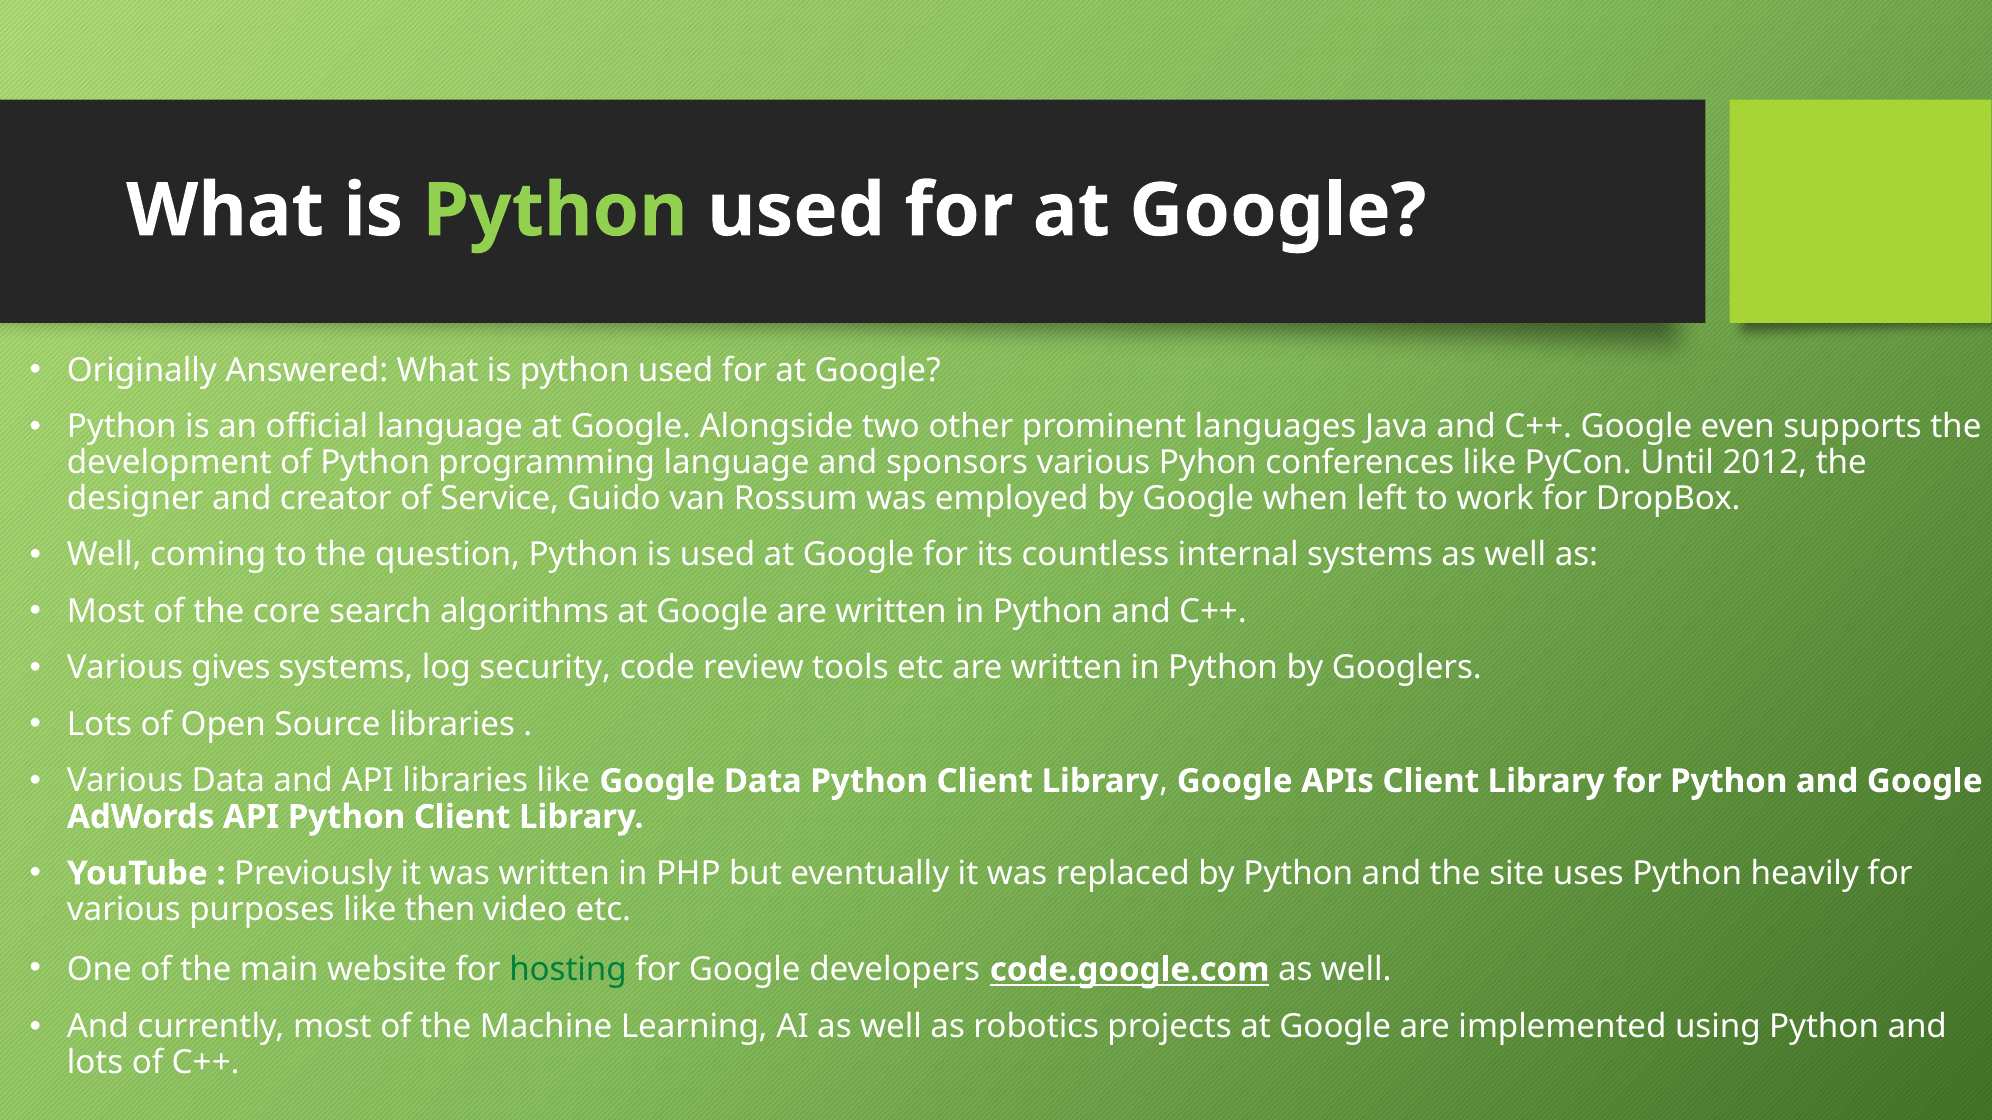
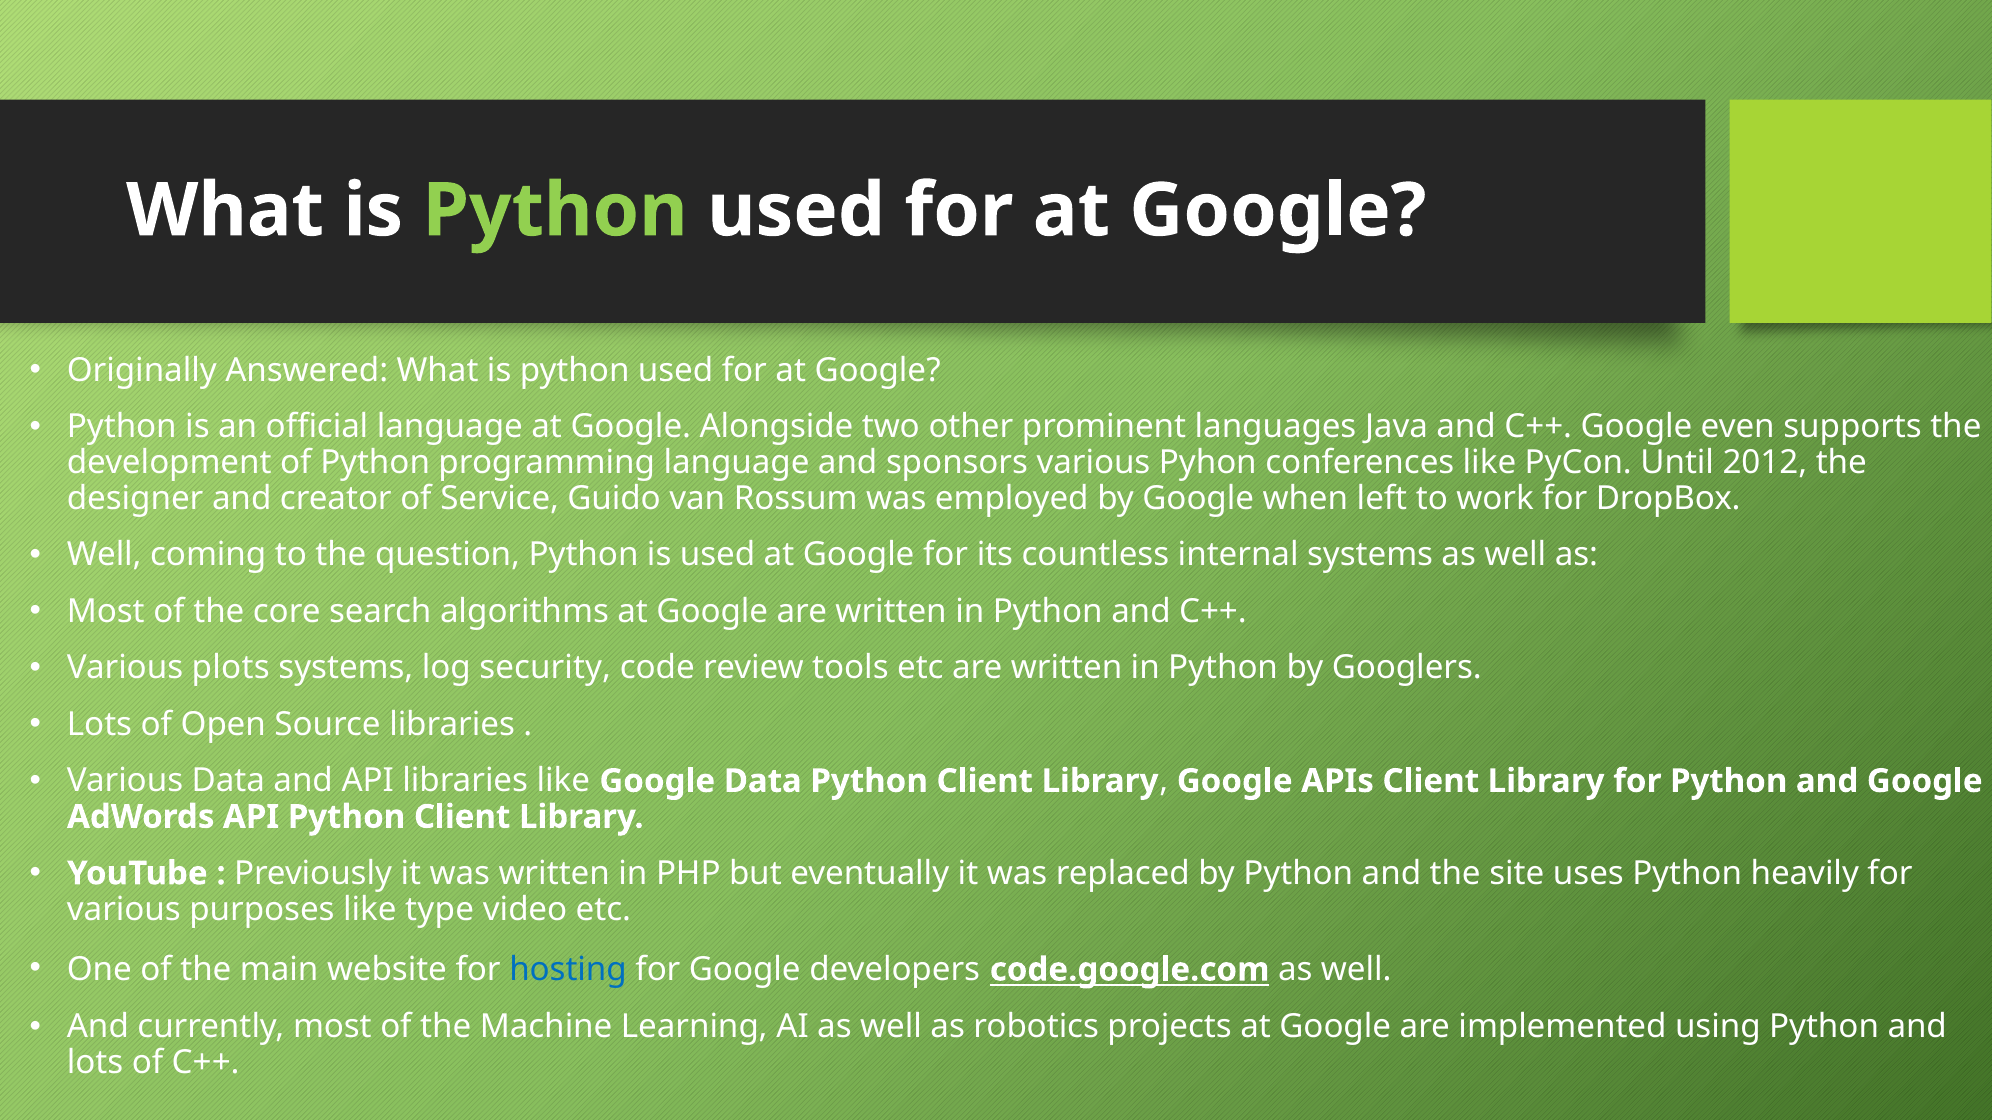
gives: gives -> plots
then: then -> type
hosting colour: green -> blue
